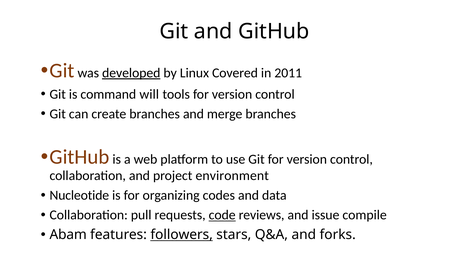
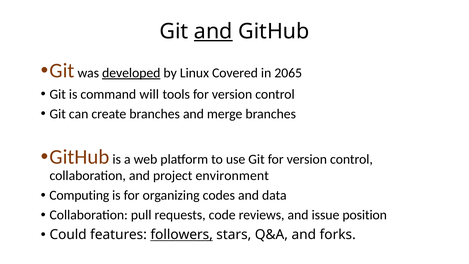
and at (213, 31) underline: none -> present
2011: 2011 -> 2065
Nucleotide: Nucleotide -> Computing
code underline: present -> none
compile: compile -> position
Abam: Abam -> Could
